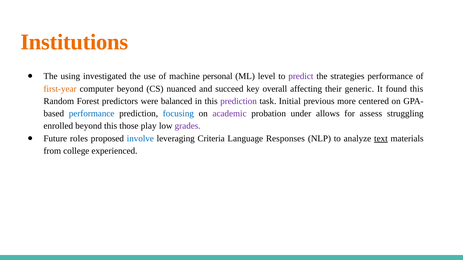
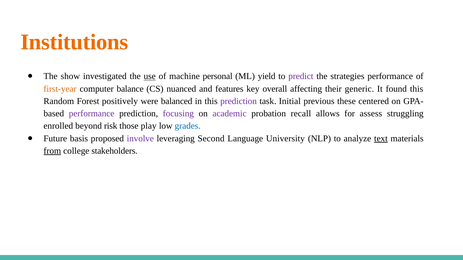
using: using -> show
use underline: none -> present
level: level -> yield
computer beyond: beyond -> balance
succeed: succeed -> features
predictors: predictors -> positively
more: more -> these
performance at (92, 114) colour: blue -> purple
focusing colour: blue -> purple
under: under -> recall
beyond this: this -> risk
grades colour: purple -> blue
roles: roles -> basis
involve colour: blue -> purple
Criteria: Criteria -> Second
Responses: Responses -> University
from underline: none -> present
experienced: experienced -> stakeholders
